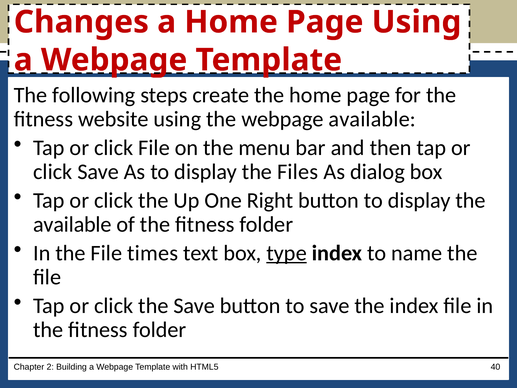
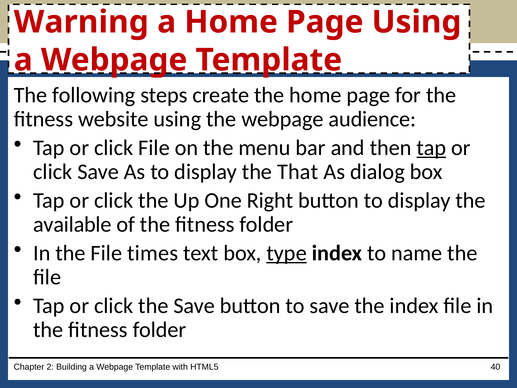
Changes: Changes -> Warning
webpage available: available -> audience
tap at (431, 148) underline: none -> present
Files: Files -> That
